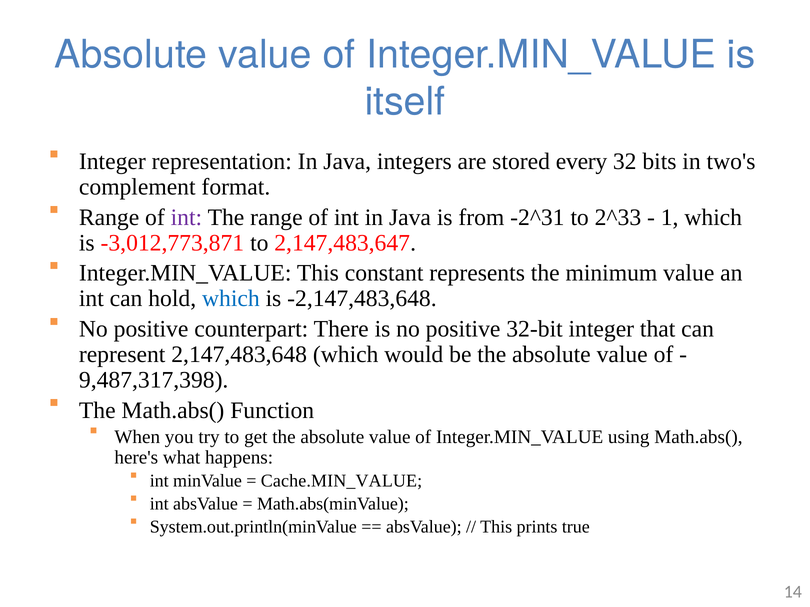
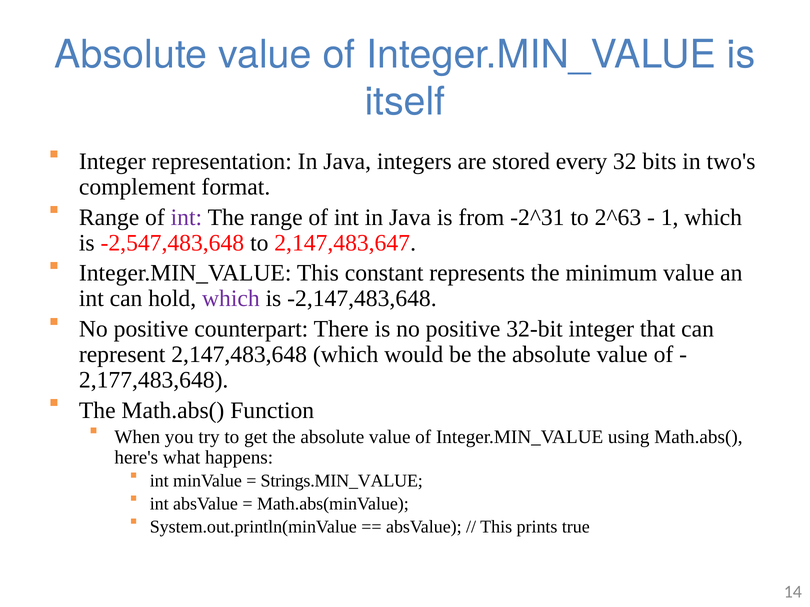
2^33: 2^33 -> 2^63
-3,012,773,871: -3,012,773,871 -> -2,547,483,648
which at (231, 299) colour: blue -> purple
9,487,317,398: 9,487,317,398 -> 2,177,483,648
Cache.MIN_VALUE: Cache.MIN_VALUE -> Strings.MIN_VALUE
